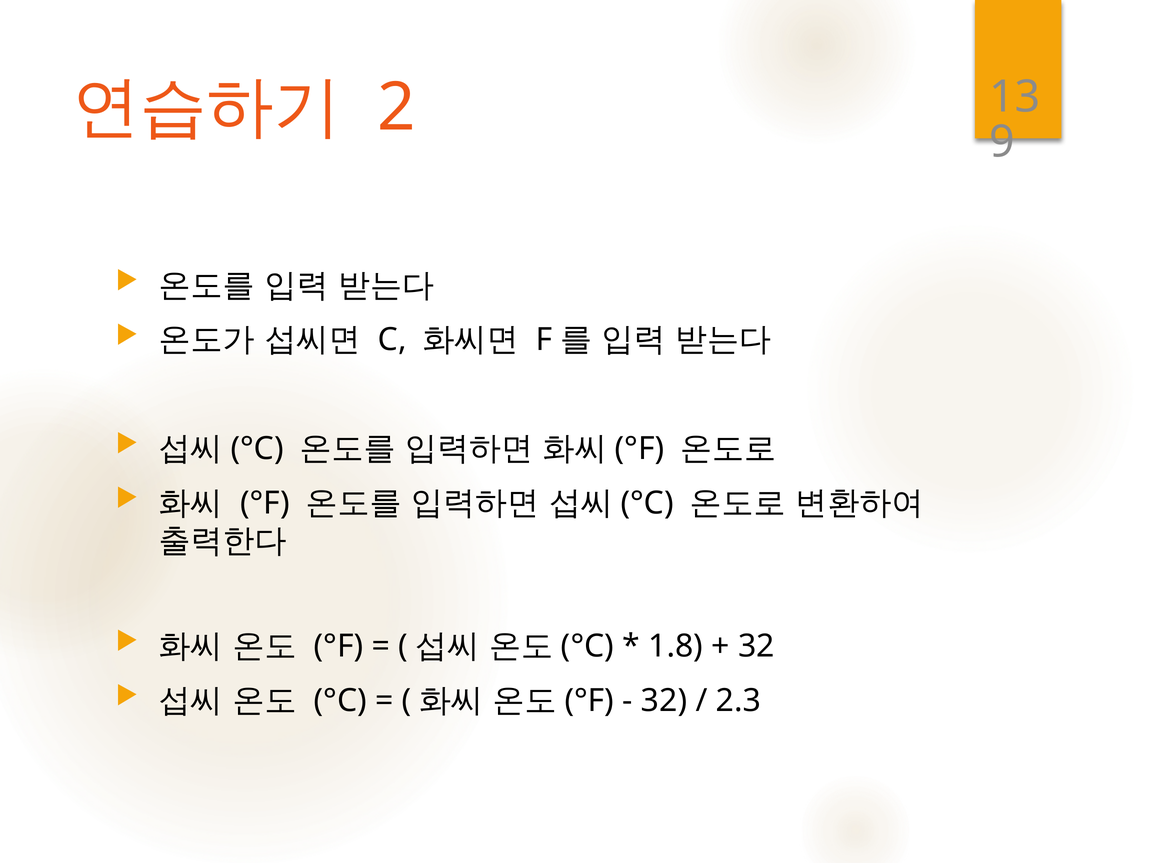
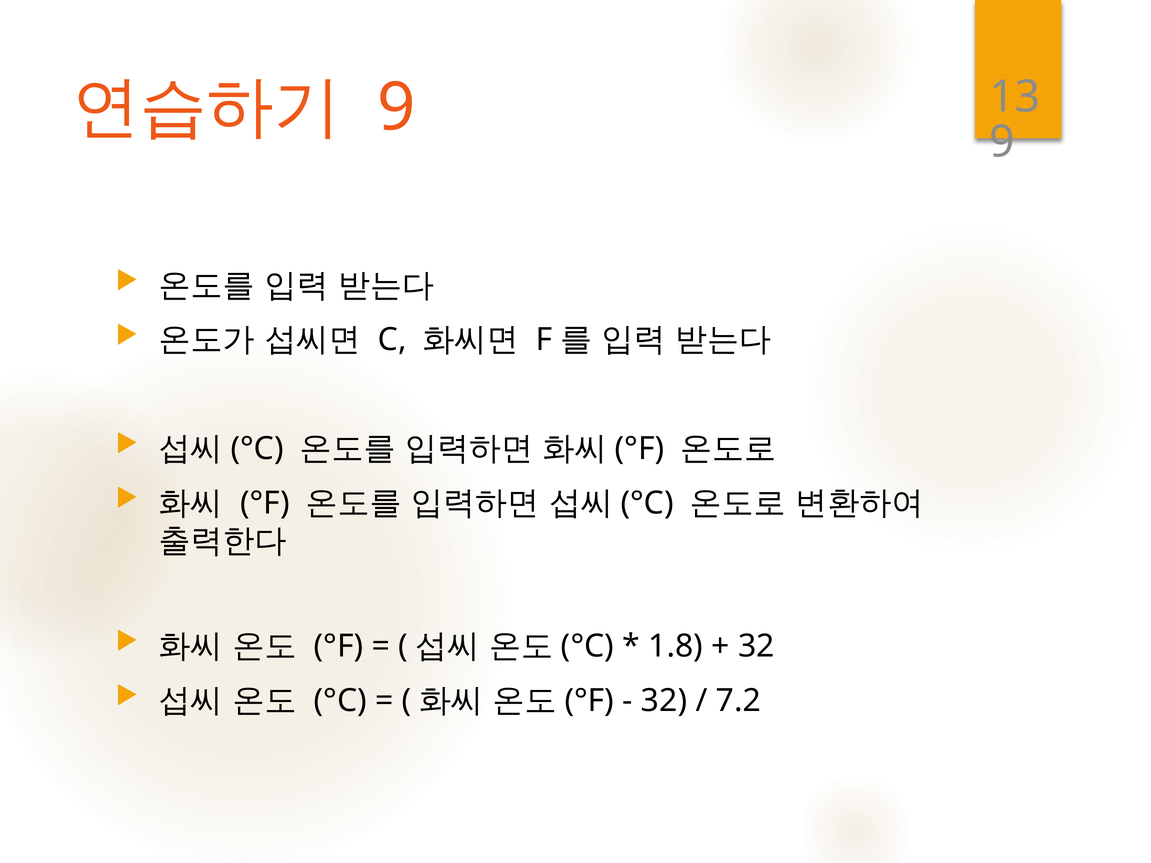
2 at (396, 108): 2 -> 9
2.3: 2.3 -> 7.2
